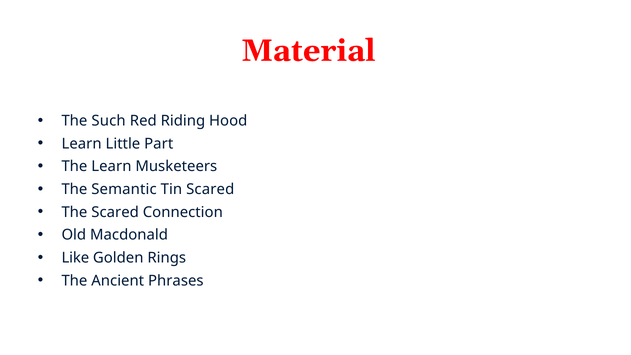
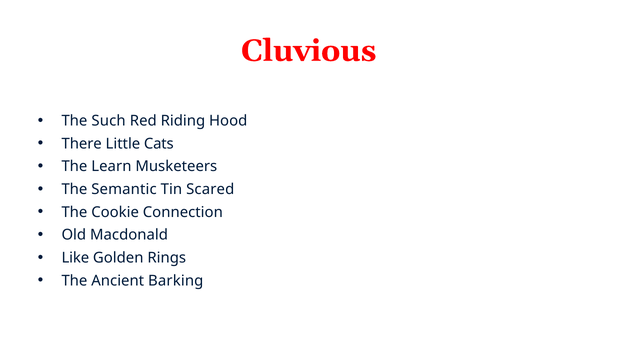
Material: Material -> Cluvious
Learn at (82, 144): Learn -> There
Part: Part -> Cats
The Scared: Scared -> Cookie
Phrases: Phrases -> Barking
